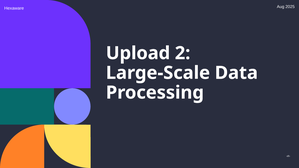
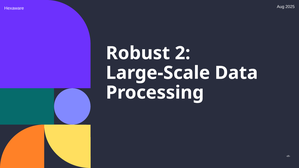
Upload: Upload -> Robust
